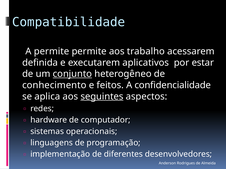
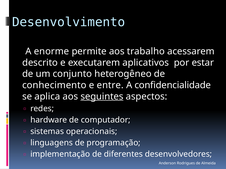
Compatibilidade: Compatibilidade -> Desenvolvimento
A permite: permite -> enorme
definida: definida -> descrito
conjunto underline: present -> none
feitos: feitos -> entre
